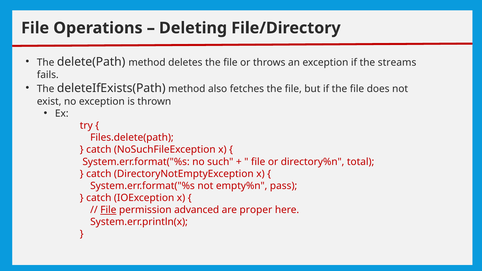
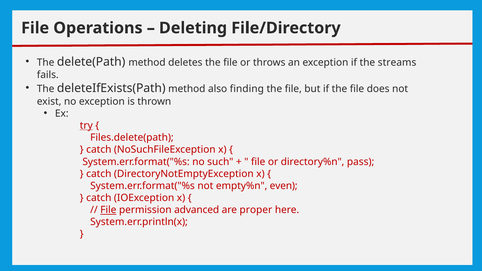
fetches: fetches -> finding
try underline: none -> present
total: total -> pass
pass: pass -> even
